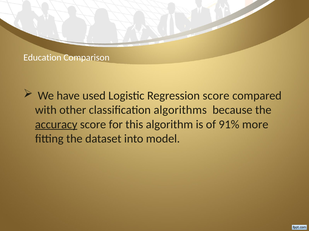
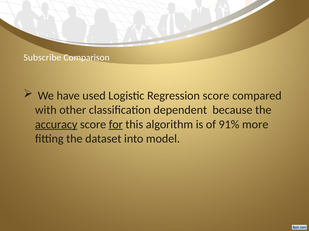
Education: Education -> Subscribe
algorithms: algorithms -> dependent
for underline: none -> present
